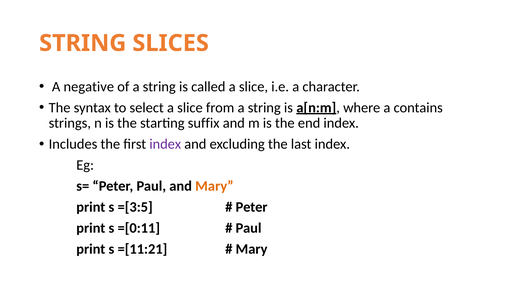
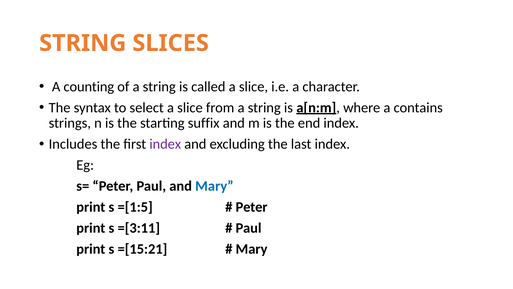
negative: negative -> counting
Mary at (214, 186) colour: orange -> blue
=[3:5: =[3:5 -> =[1:5
=[0:11: =[0:11 -> =[3:11
=[11:21: =[11:21 -> =[15:21
